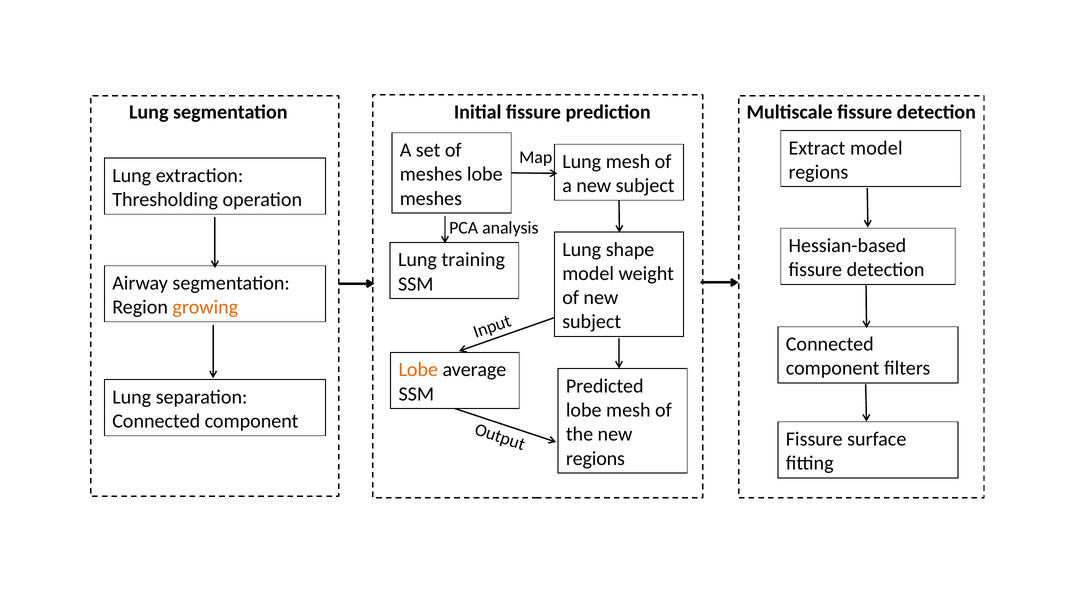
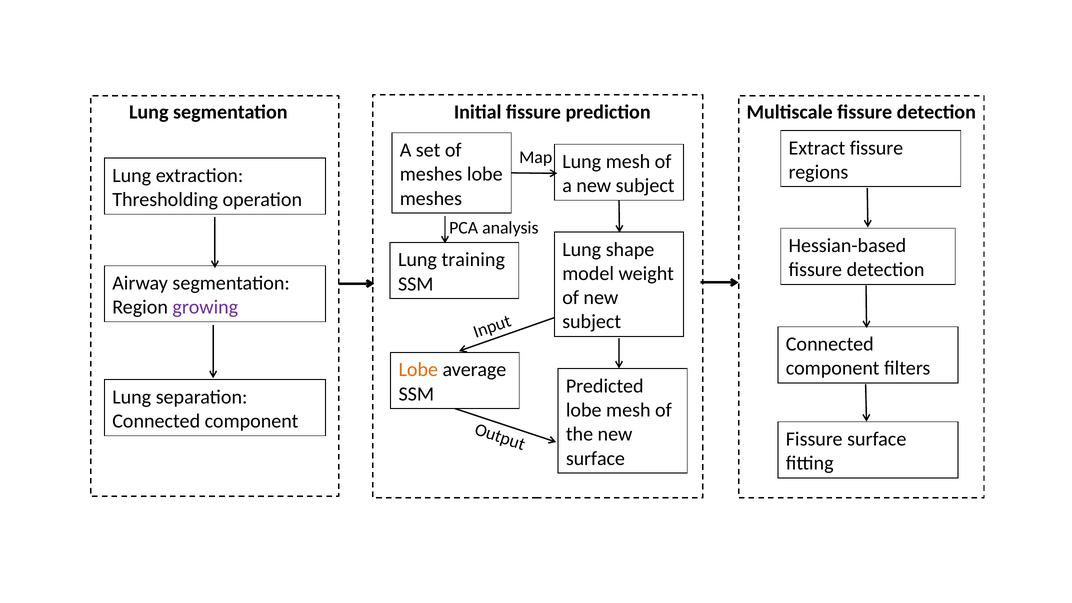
Extract model: model -> fissure
growing colour: orange -> purple
regions at (595, 458): regions -> surface
